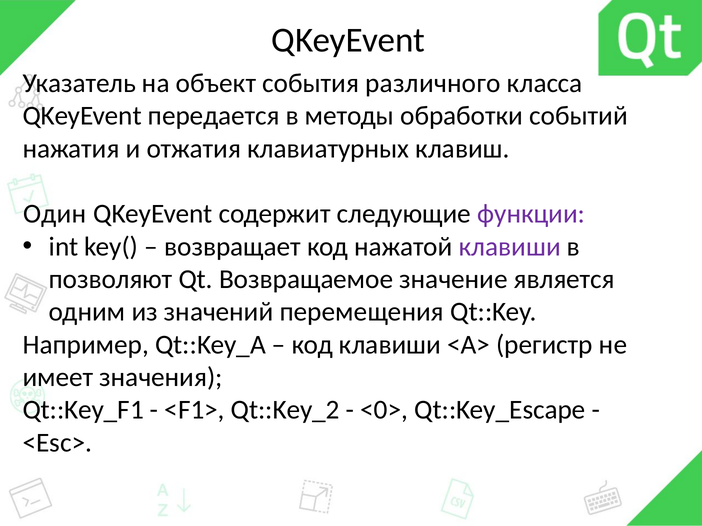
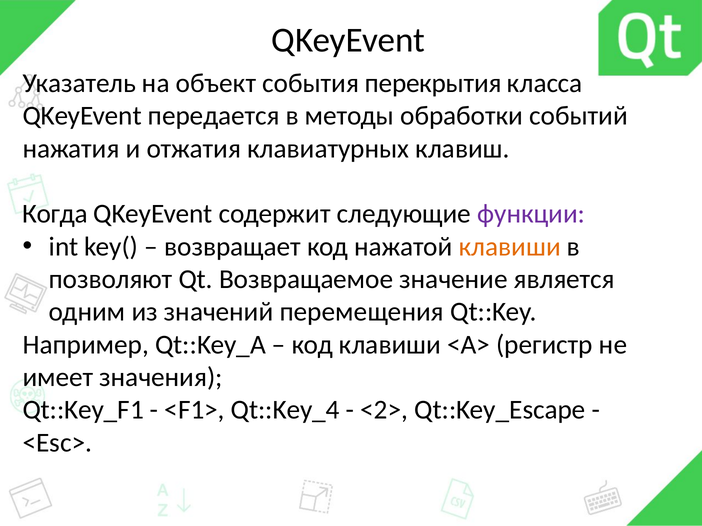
различного: различного -> перекрытия
Один: Один -> Когда
клавиши at (510, 247) colour: purple -> orange
Qt::Key_2: Qt::Key_2 -> Qt::Key_4
<0>: <0> -> <2>
